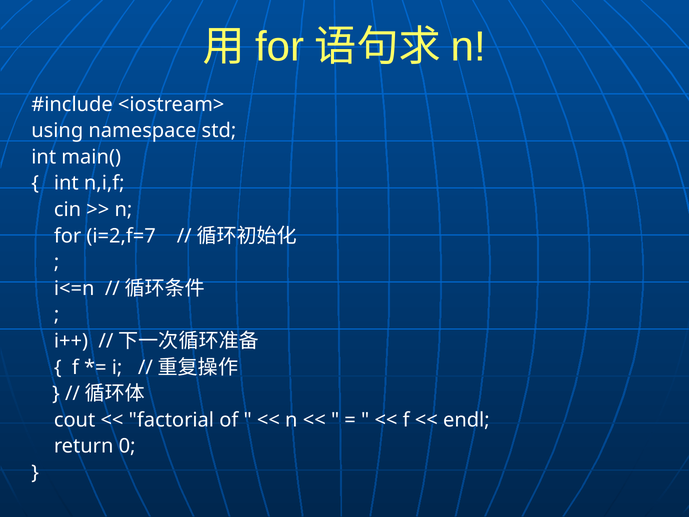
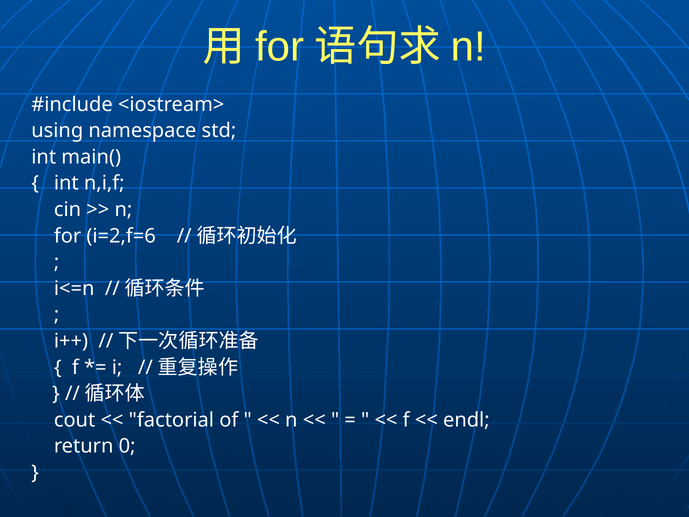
i=2,f=7: i=2,f=7 -> i=2,f=6
